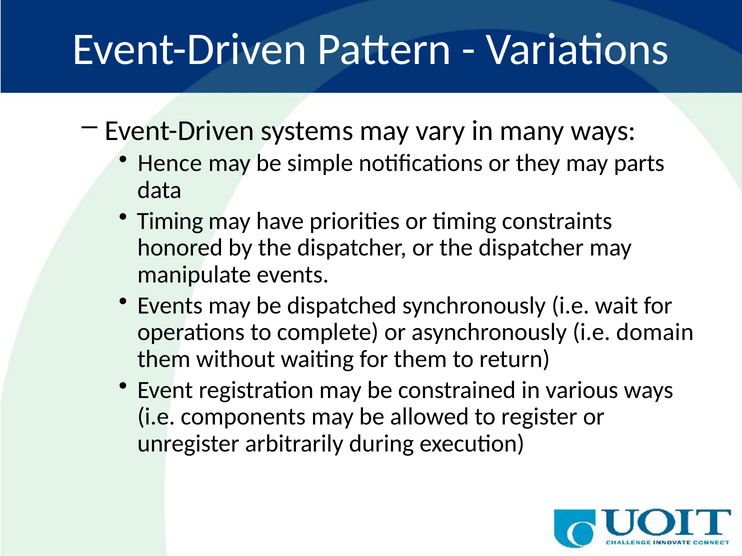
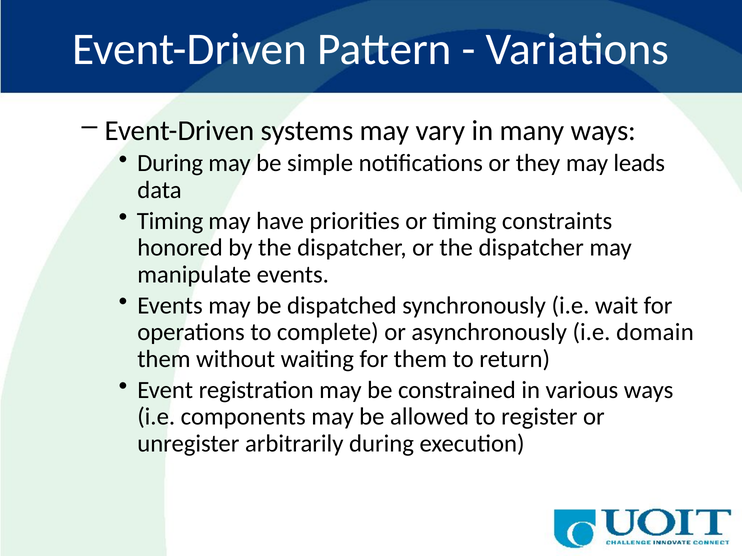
Hence at (170, 163): Hence -> During
parts: parts -> leads
